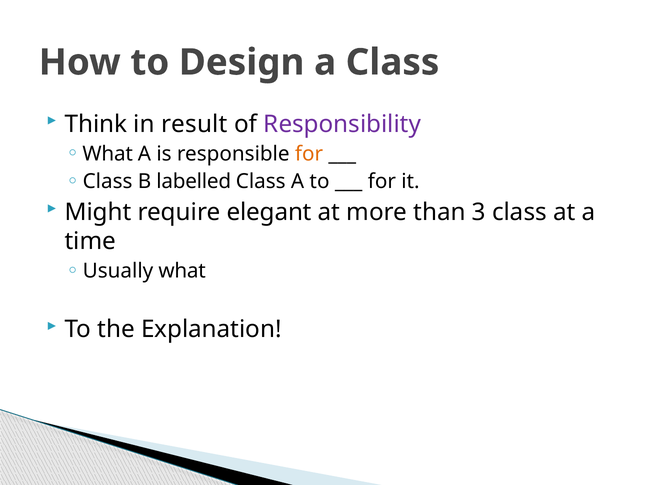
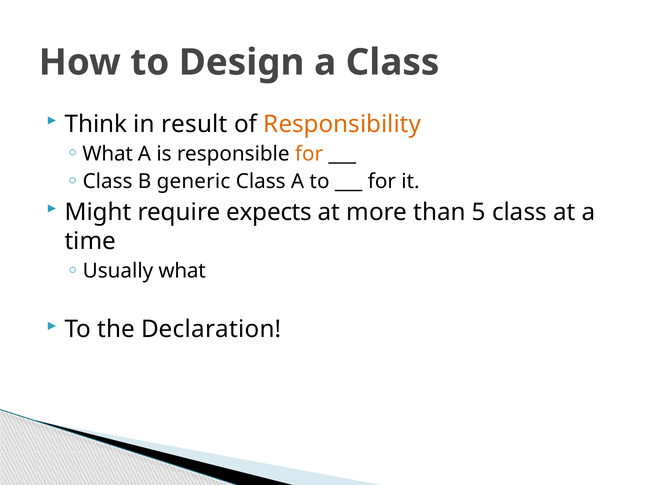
Responsibility colour: purple -> orange
labelled: labelled -> generic
elegant: elegant -> expects
3: 3 -> 5
Explanation: Explanation -> Declaration
